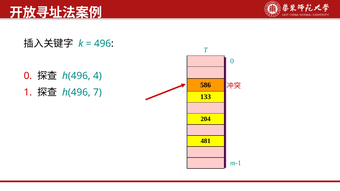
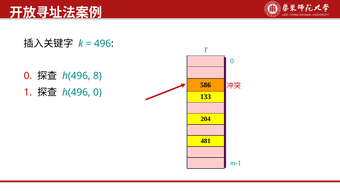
4: 4 -> 8
h(496 7: 7 -> 0
